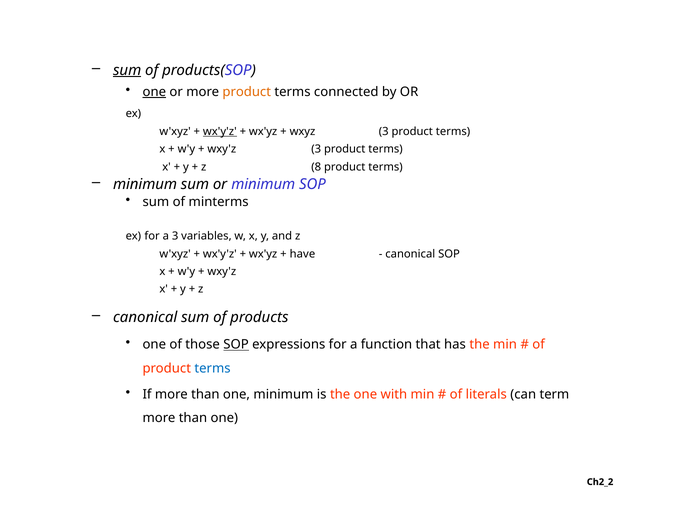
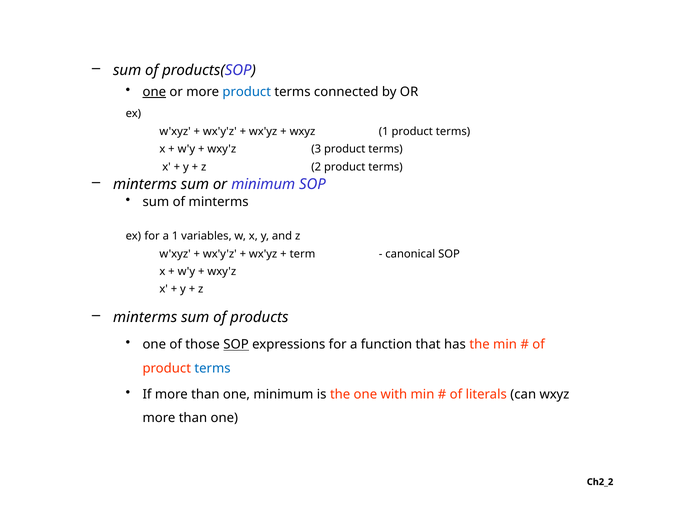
sum at (127, 70) underline: present -> none
product at (247, 92) colour: orange -> blue
wx'y'z at (220, 132) underline: present -> none
wxyz 3: 3 -> 1
8: 8 -> 2
minimum at (145, 184): minimum -> minterms
a 3: 3 -> 1
have: have -> term
canonical at (145, 318): canonical -> minterms
can term: term -> wxyz
